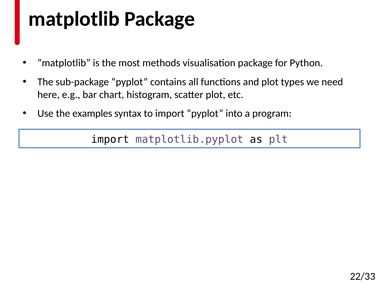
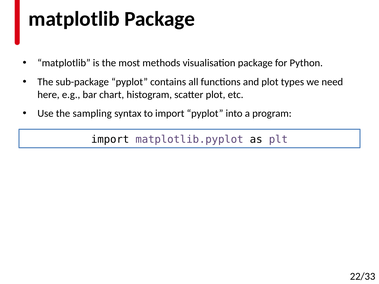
examples: examples -> sampling
